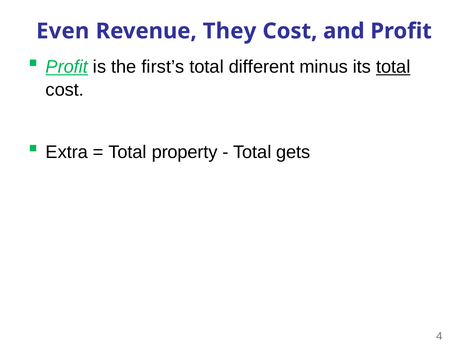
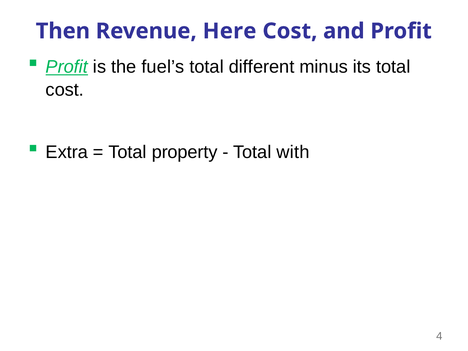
Even: Even -> Then
They: They -> Here
first’s: first’s -> fuel’s
total at (393, 67) underline: present -> none
gets: gets -> with
